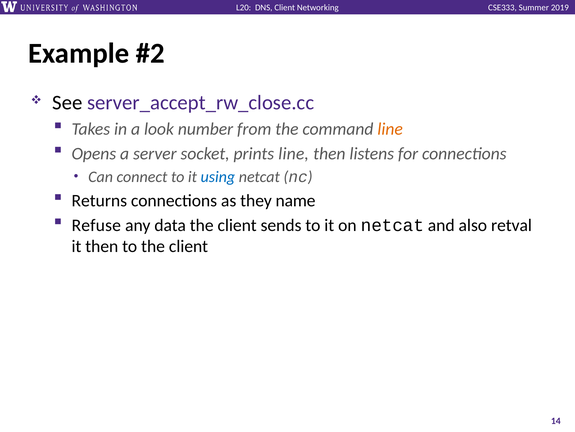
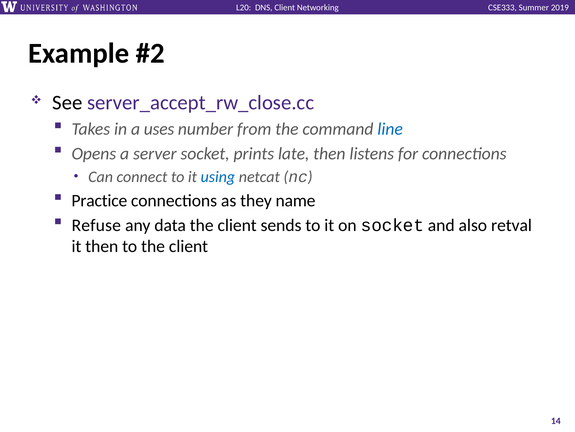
look: look -> uses
line at (390, 129) colour: orange -> blue
prints line: line -> late
Returns: Returns -> Practice
on netcat: netcat -> socket
